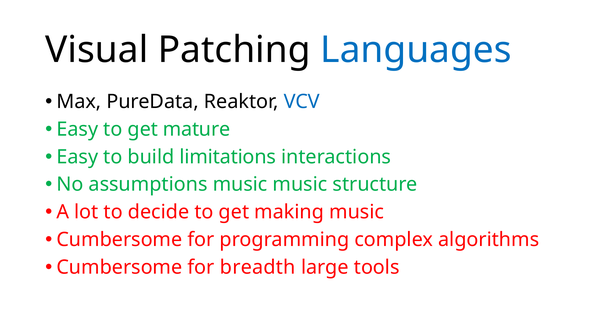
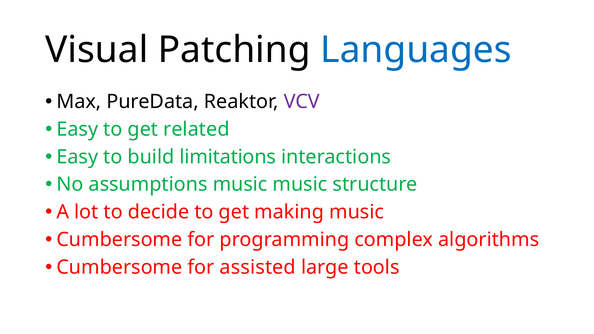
VCV colour: blue -> purple
mature: mature -> related
breadth: breadth -> assisted
